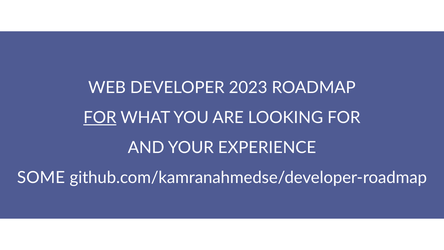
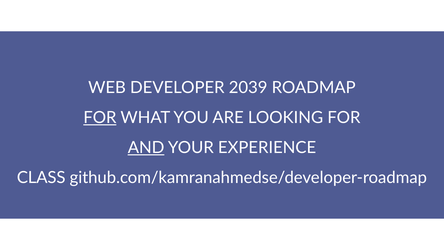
2023: 2023 -> 2039
AND underline: none -> present
SOME: SOME -> CLASS
